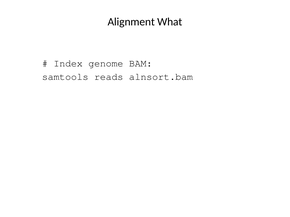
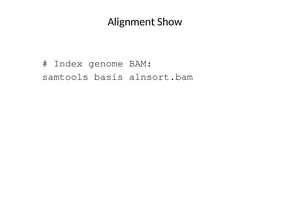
What: What -> Show
reads: reads -> basis
